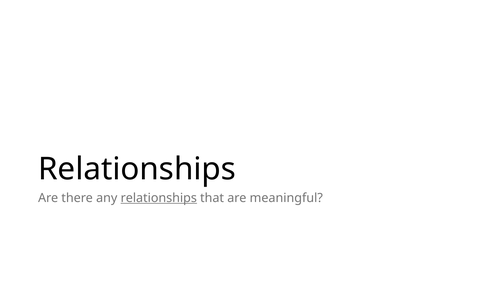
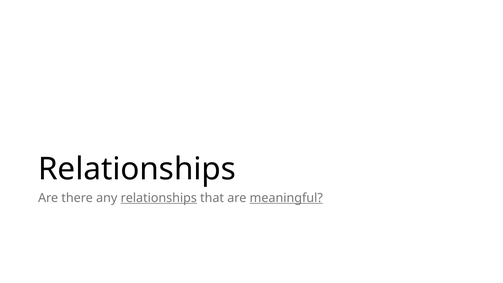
meaningful underline: none -> present
